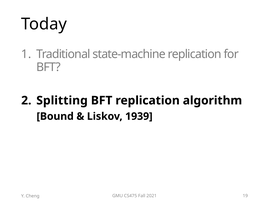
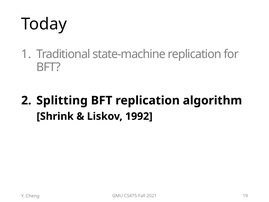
Bound: Bound -> Shrink
1939: 1939 -> 1992
